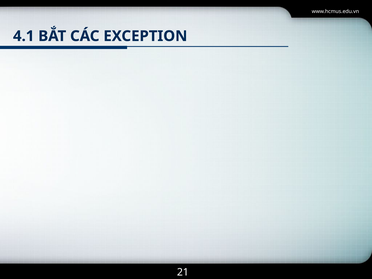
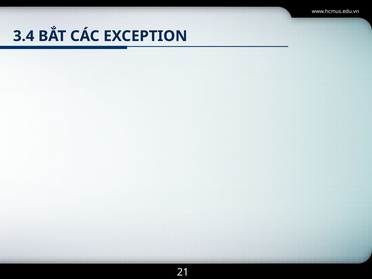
4.1: 4.1 -> 3.4
